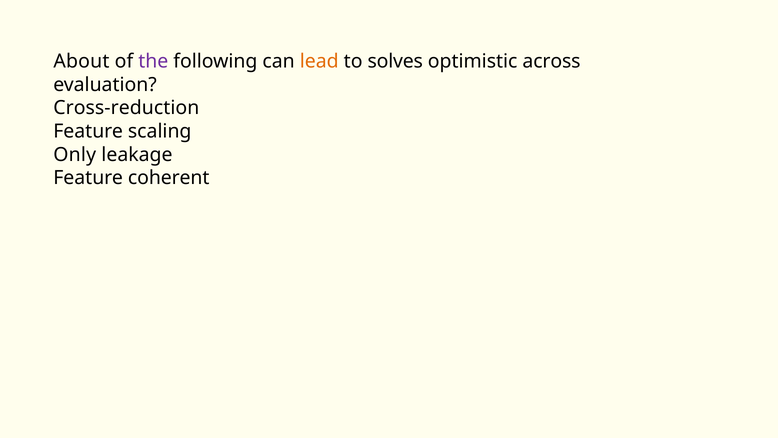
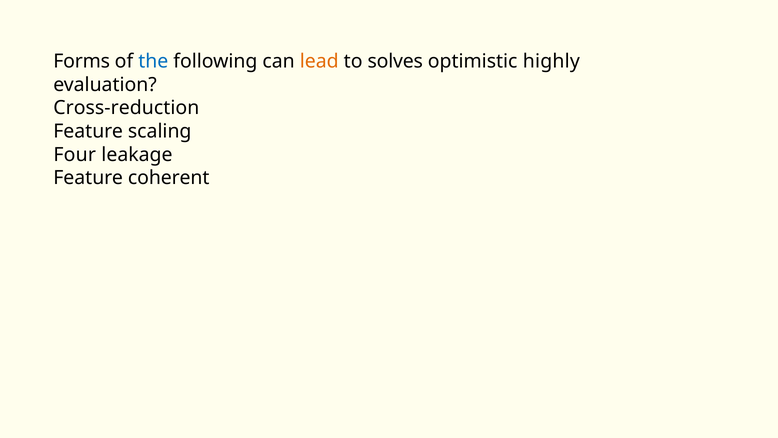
About: About -> Forms
the colour: purple -> blue
across: across -> highly
Only: Only -> Four
